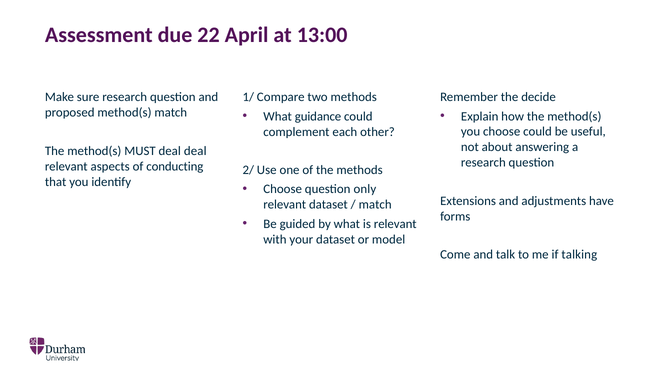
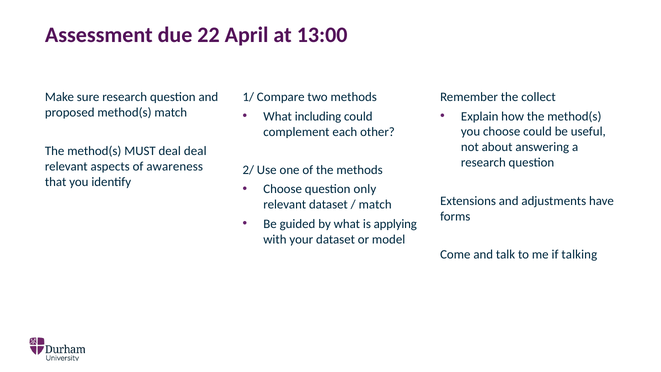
decide: decide -> collect
guidance: guidance -> including
conducting: conducting -> awareness
is relevant: relevant -> applying
